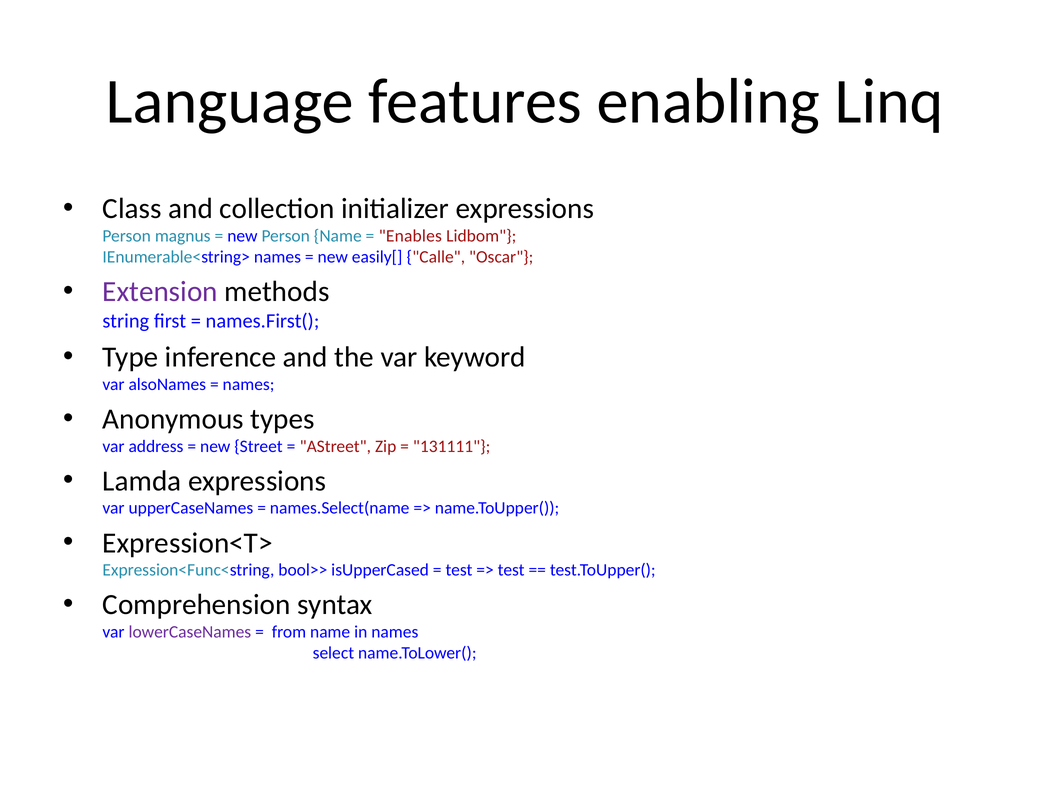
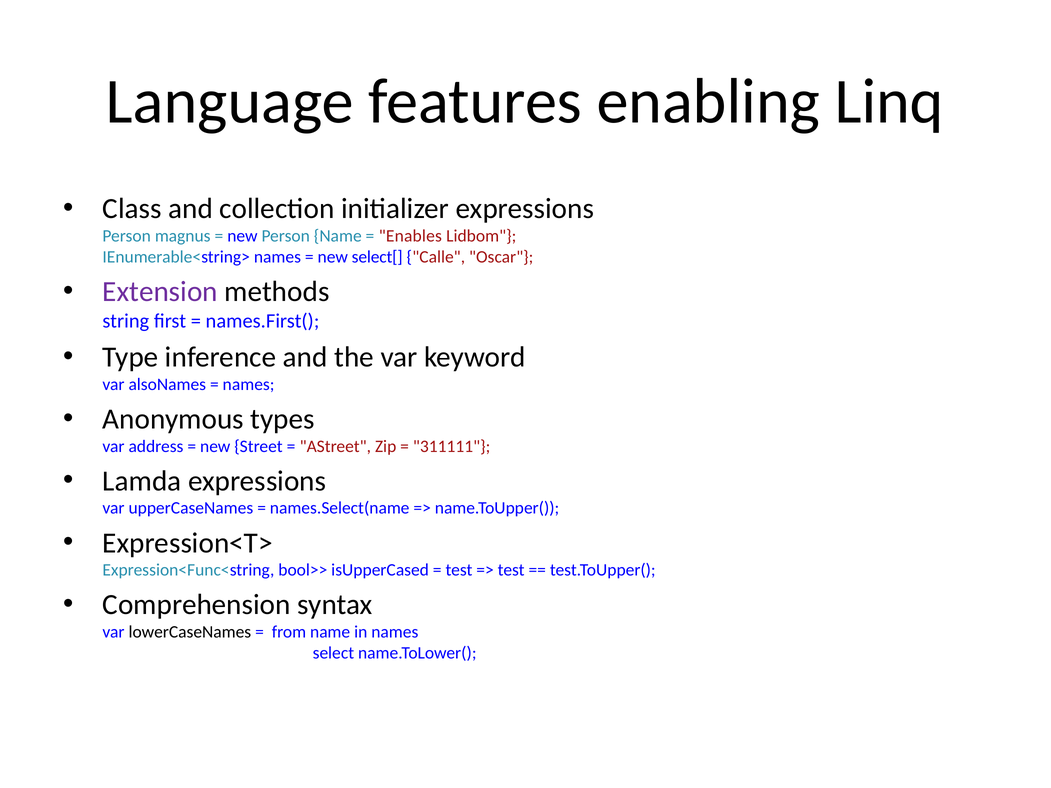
easily[: easily[ -> select[
131111: 131111 -> 311111
lowerCaseNames colour: purple -> black
